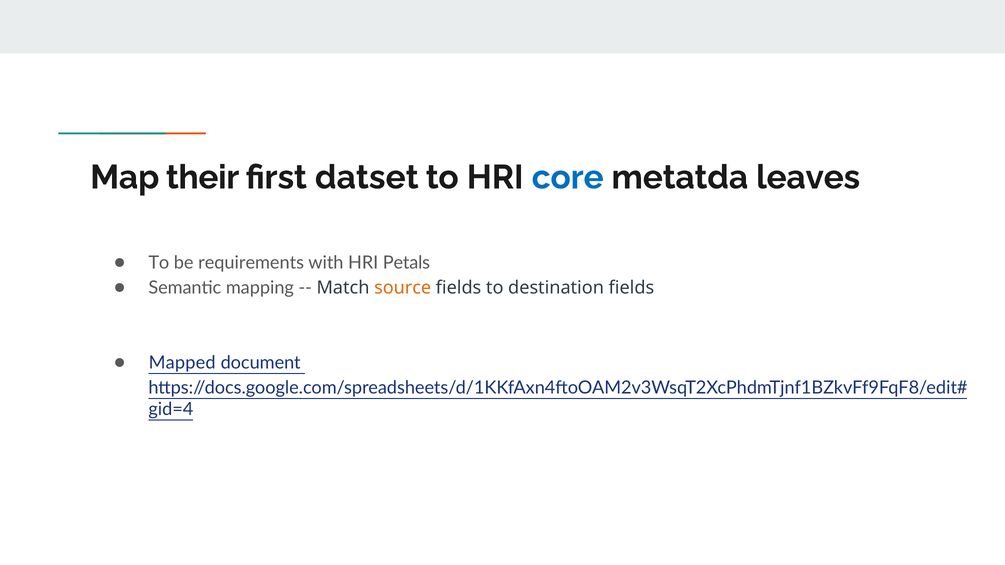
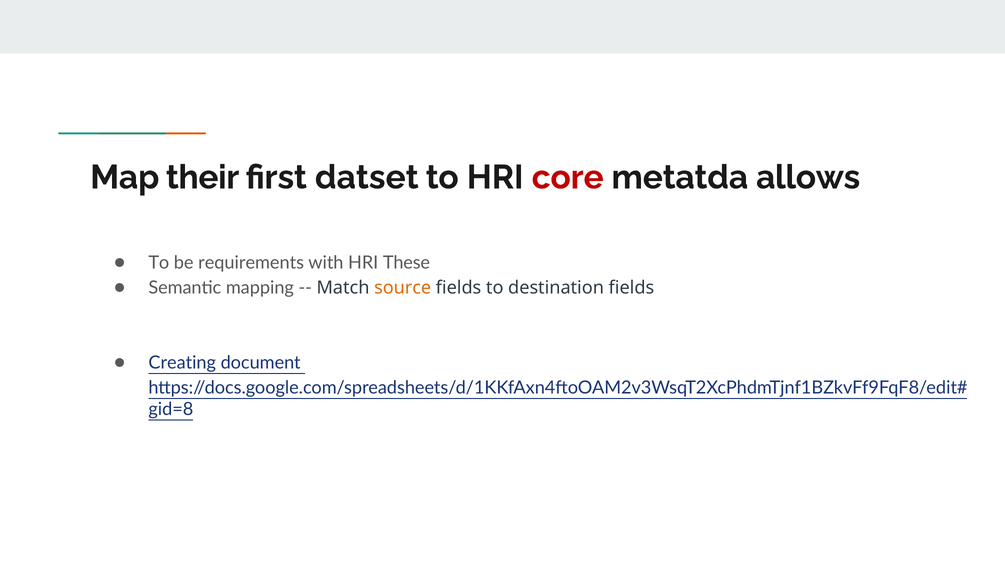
core colour: blue -> red
leaves: leaves -> allows
Petals: Petals -> These
Mapped: Mapped -> Creating
gid=4: gid=4 -> gid=8
